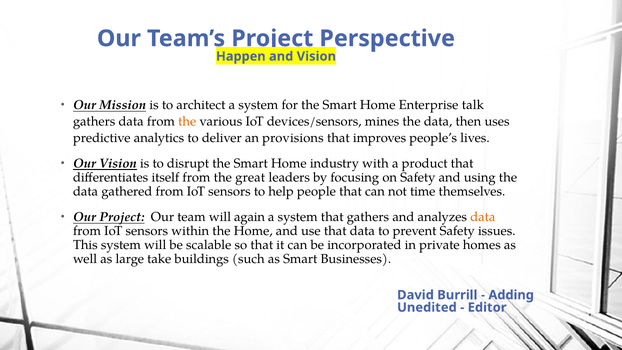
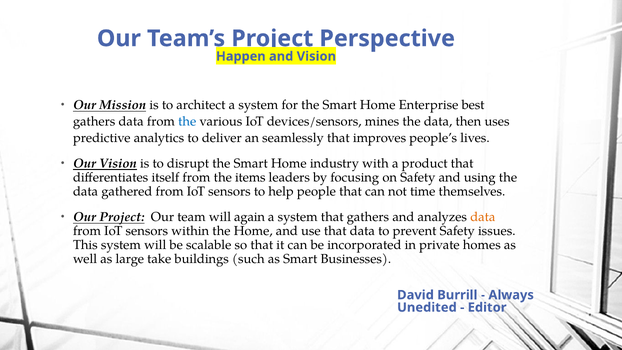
talk: talk -> best
the at (187, 121) colour: orange -> blue
provisions: provisions -> seamlessly
great: great -> items
Adding: Adding -> Always
